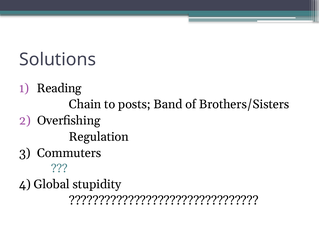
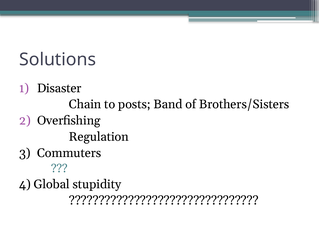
Reading: Reading -> Disaster
